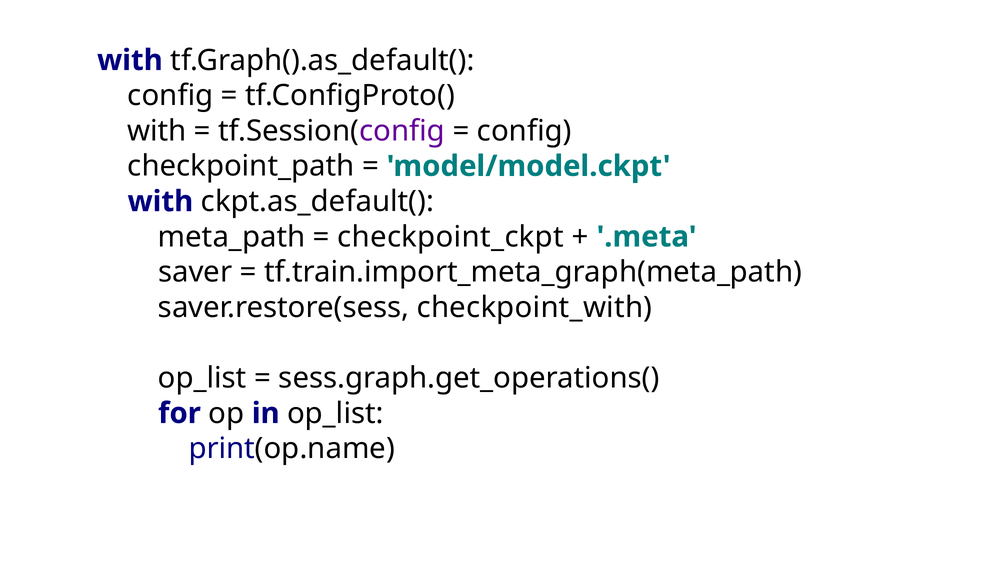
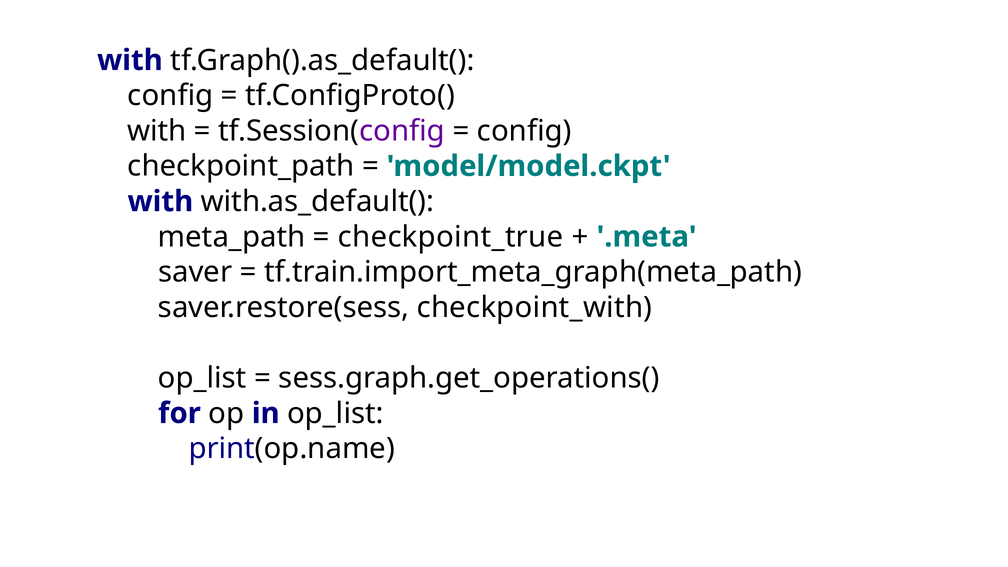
ckpt.as_default(: ckpt.as_default( -> with.as_default(
checkpoint_ckpt: checkpoint_ckpt -> checkpoint_true
